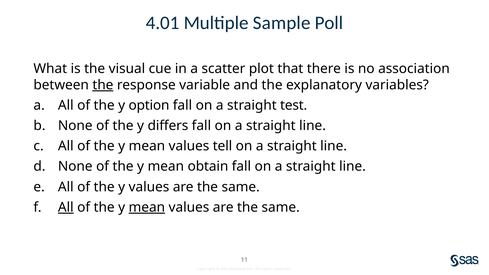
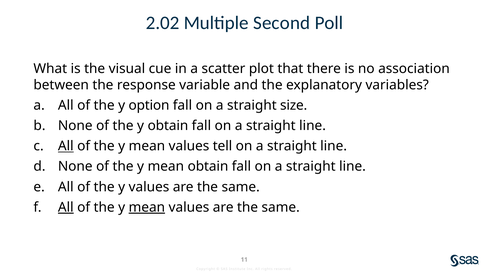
4.01: 4.01 -> 2.02
Sample: Sample -> Second
the at (103, 85) underline: present -> none
test: test -> size
y differs: differs -> obtain
All at (66, 146) underline: none -> present
